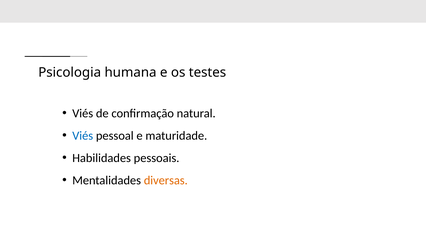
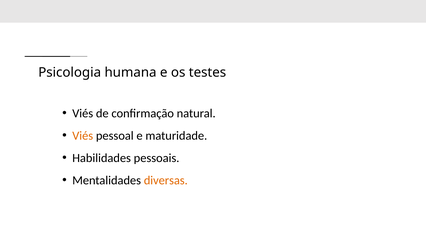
Viés at (83, 136) colour: blue -> orange
